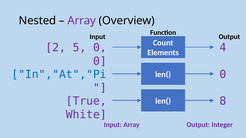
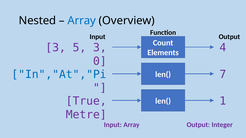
Array at (82, 21) colour: purple -> blue
2 at (56, 48): 2 -> 3
5 0: 0 -> 3
len( 0: 0 -> 7
8: 8 -> 1
White: White -> Metre
